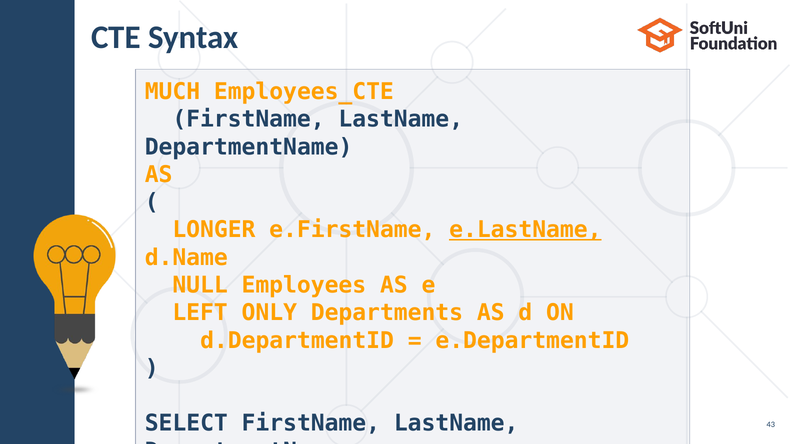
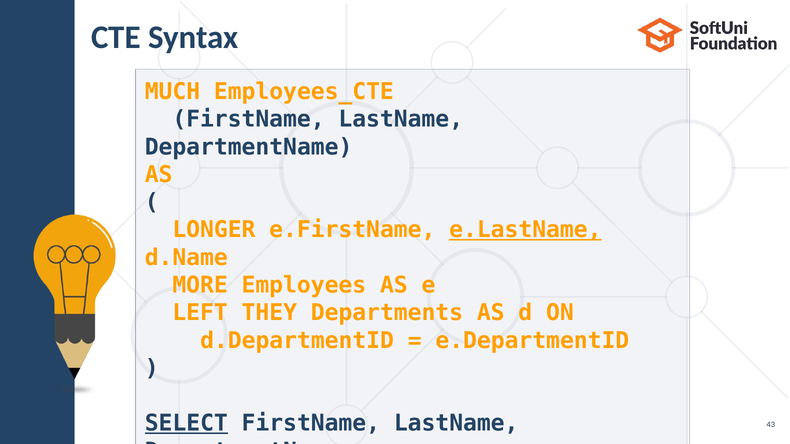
NULL: NULL -> MORE
ONLY: ONLY -> THEY
SELECT underline: none -> present
